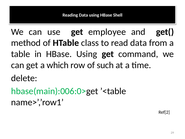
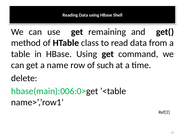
employee: employee -> remaining
which: which -> name
